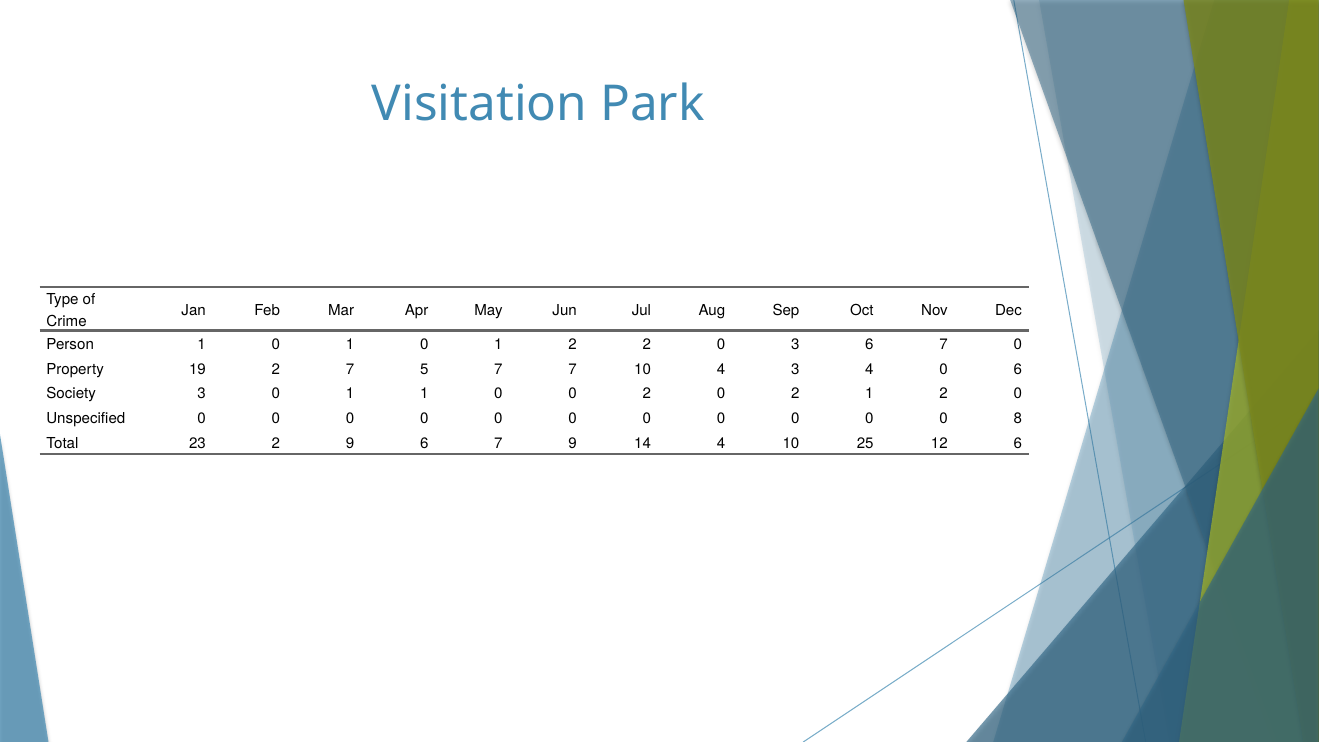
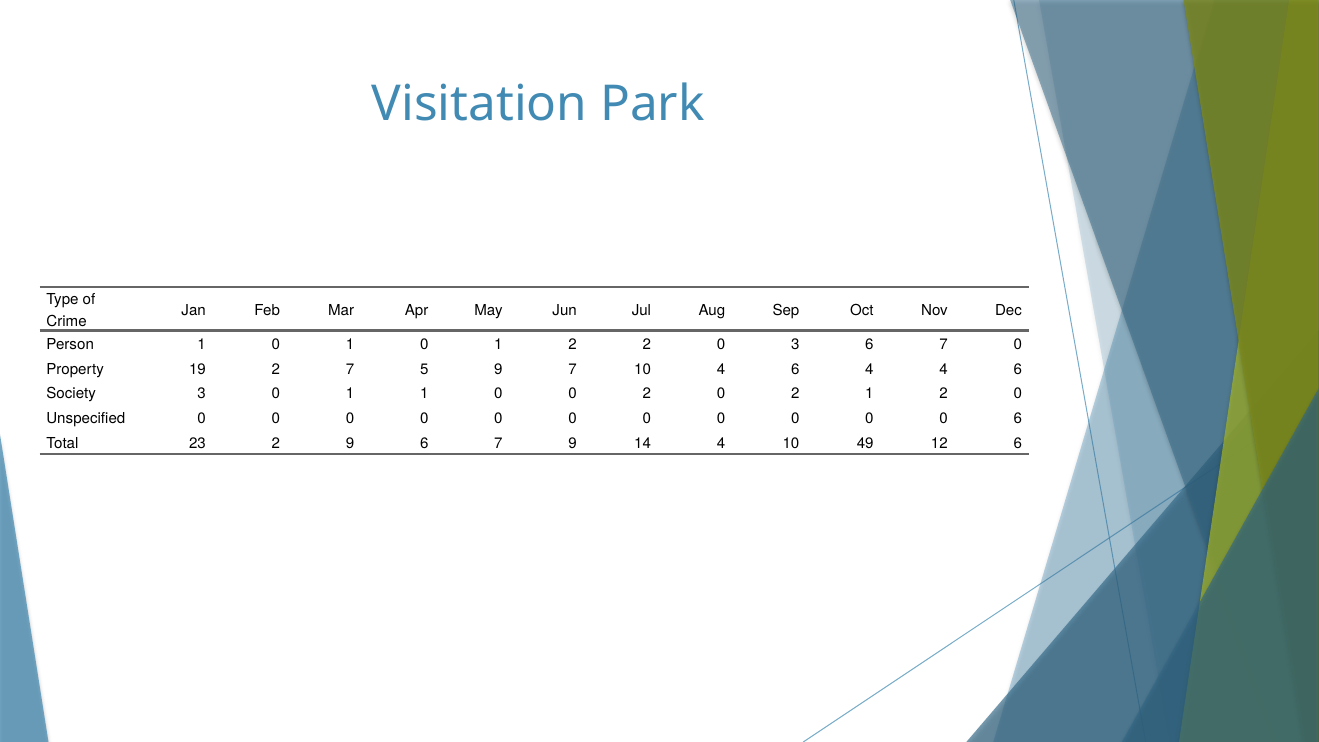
5 7: 7 -> 9
10 4 3: 3 -> 6
4 0: 0 -> 4
0 8: 8 -> 6
25: 25 -> 49
